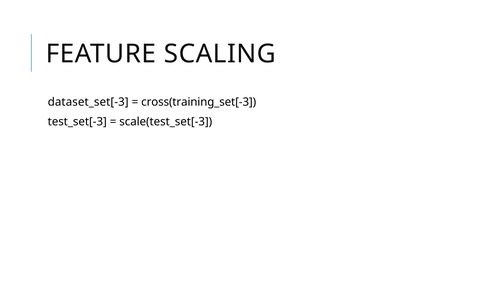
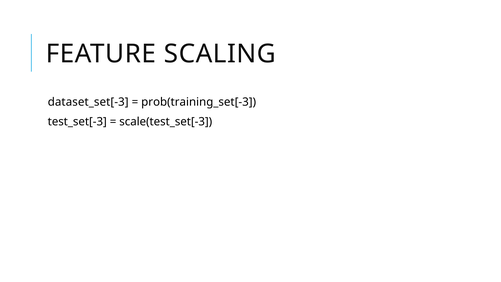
cross(training_set[-3: cross(training_set[-3 -> prob(training_set[-3
